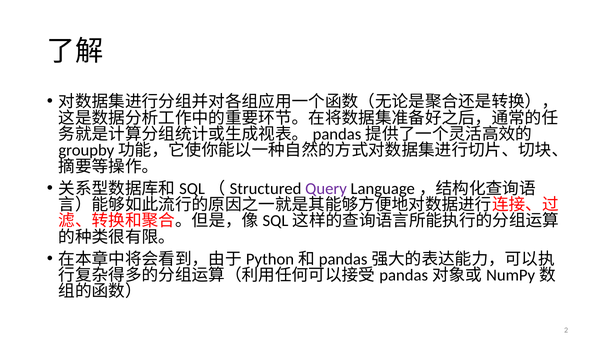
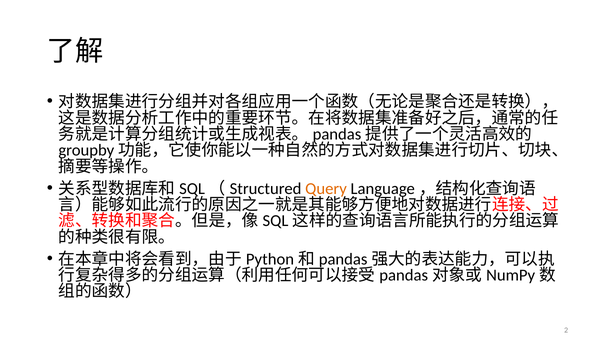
Query colour: purple -> orange
